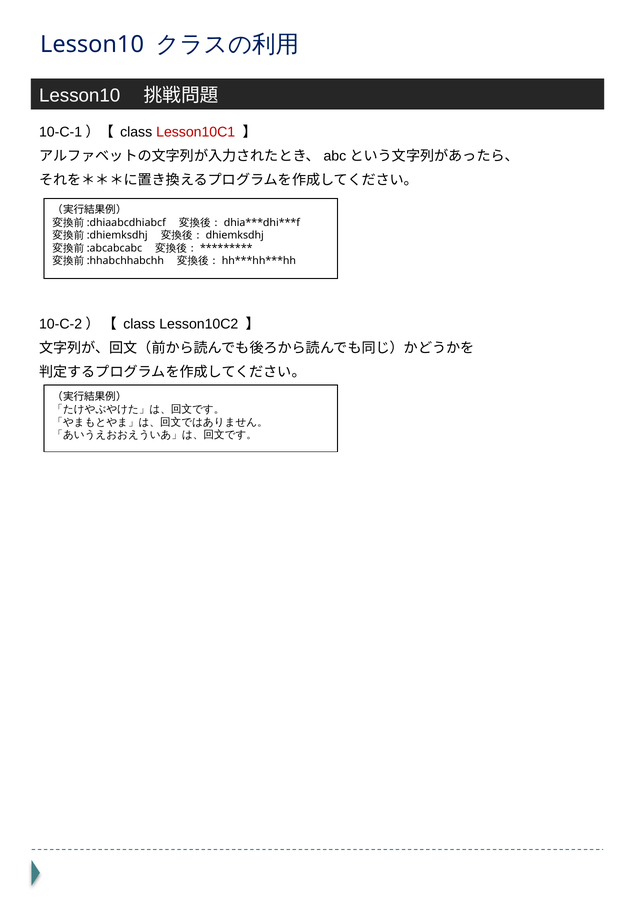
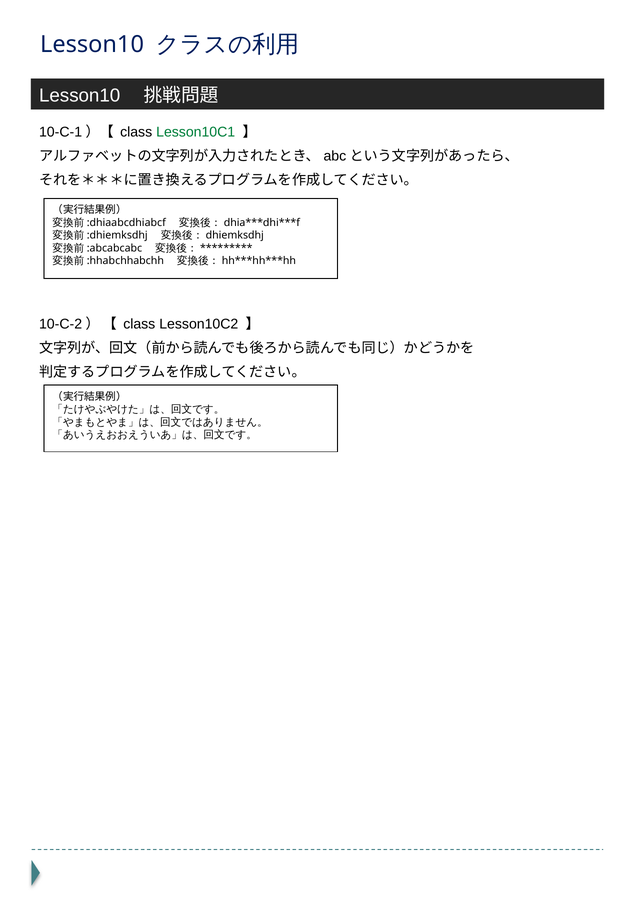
Lesson10C1 colour: red -> green
